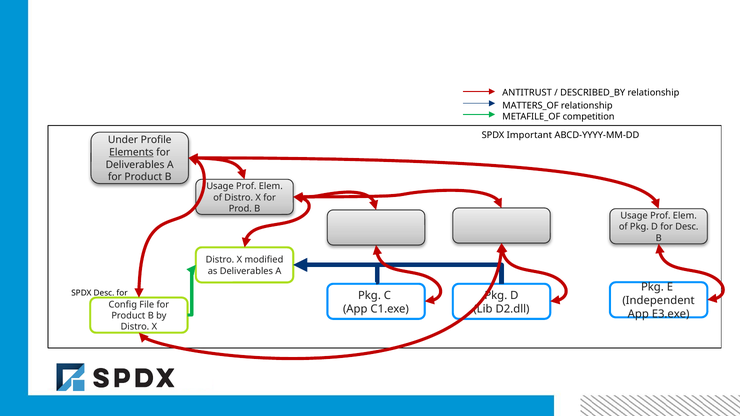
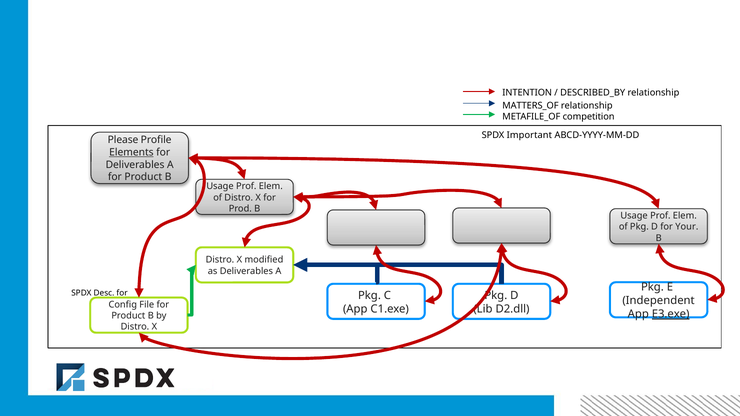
ANTITRUST: ANTITRUST -> INTENTION
Under: Under -> Please
for Desc: Desc -> Your
E3.exe underline: none -> present
